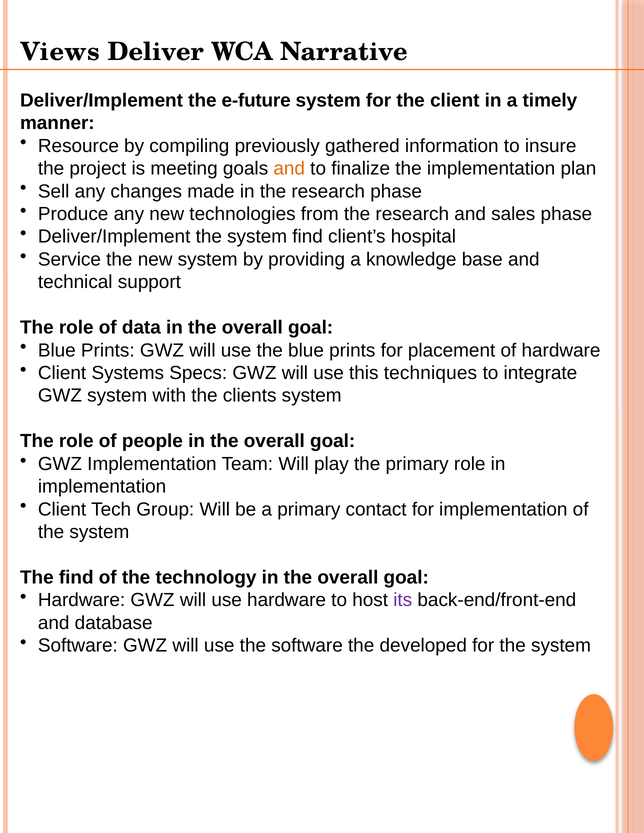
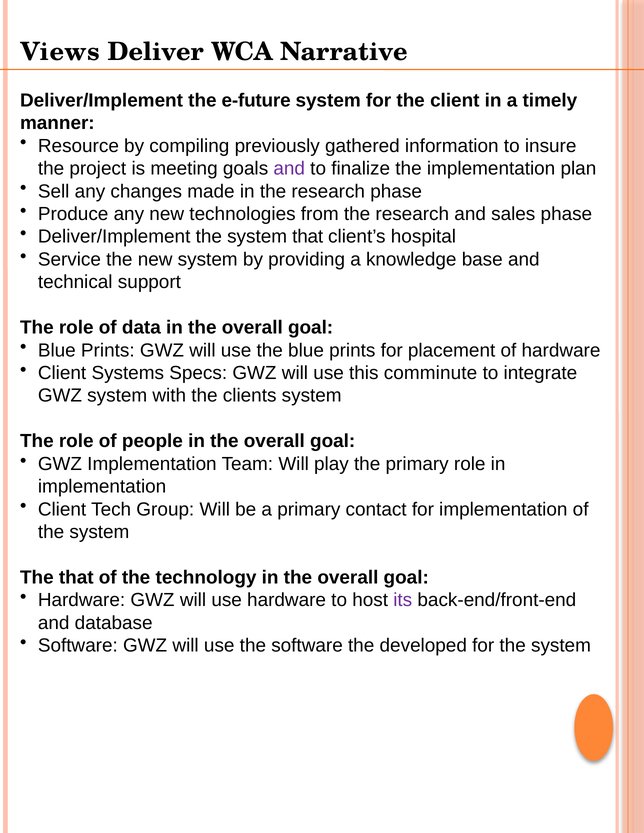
and at (289, 169) colour: orange -> purple
system find: find -> that
techniques: techniques -> comminute
The find: find -> that
